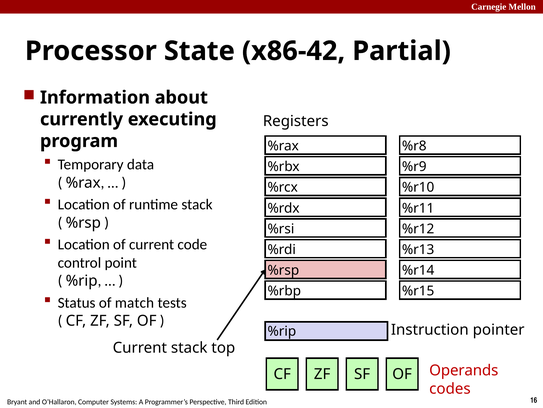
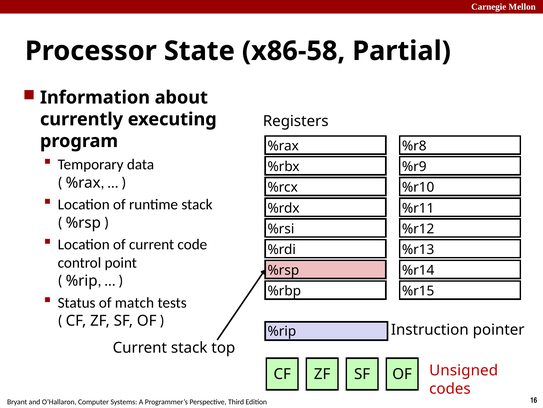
x86-42: x86-42 -> x86-58
Operands: Operands -> Unsigned
